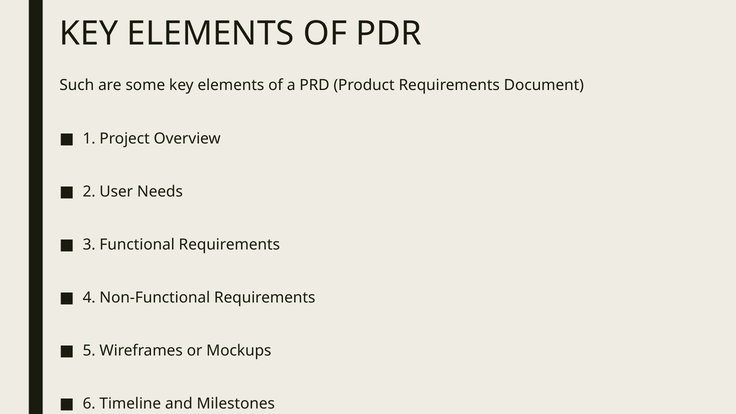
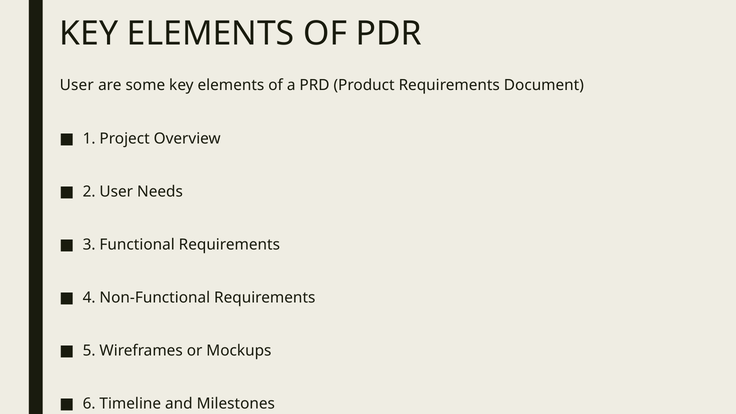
Such at (77, 85): Such -> User
